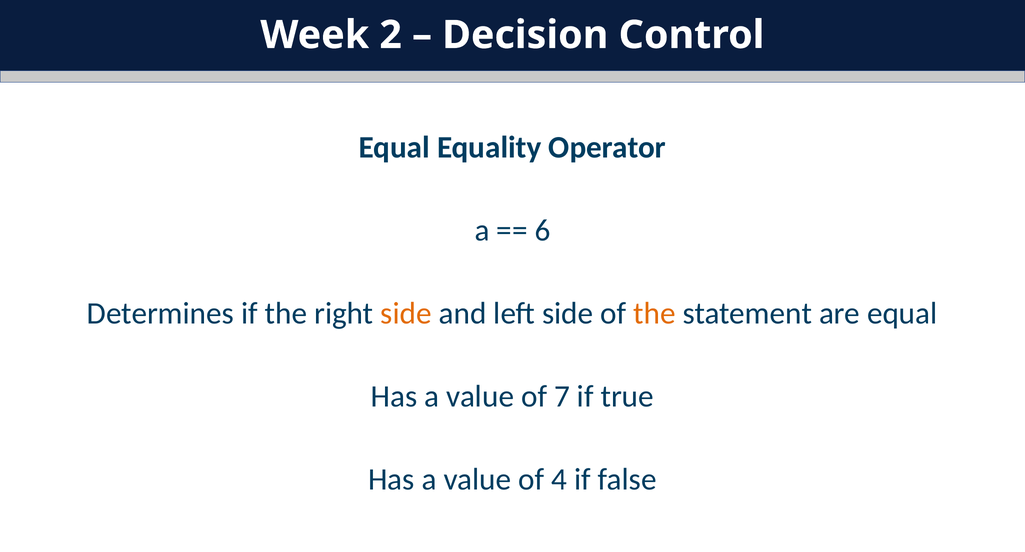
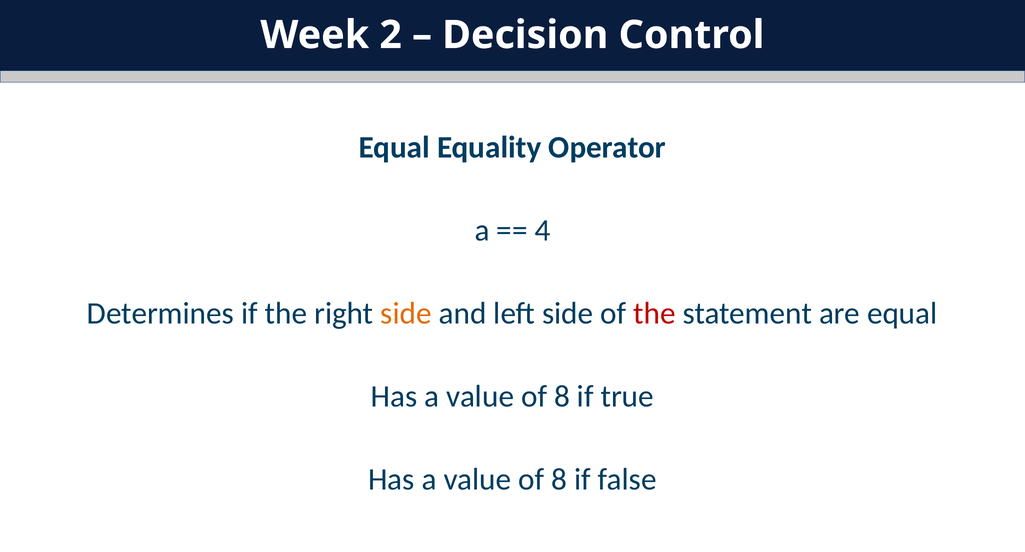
6: 6 -> 4
the at (655, 313) colour: orange -> red
7 at (562, 396): 7 -> 8
4 at (559, 479): 4 -> 8
